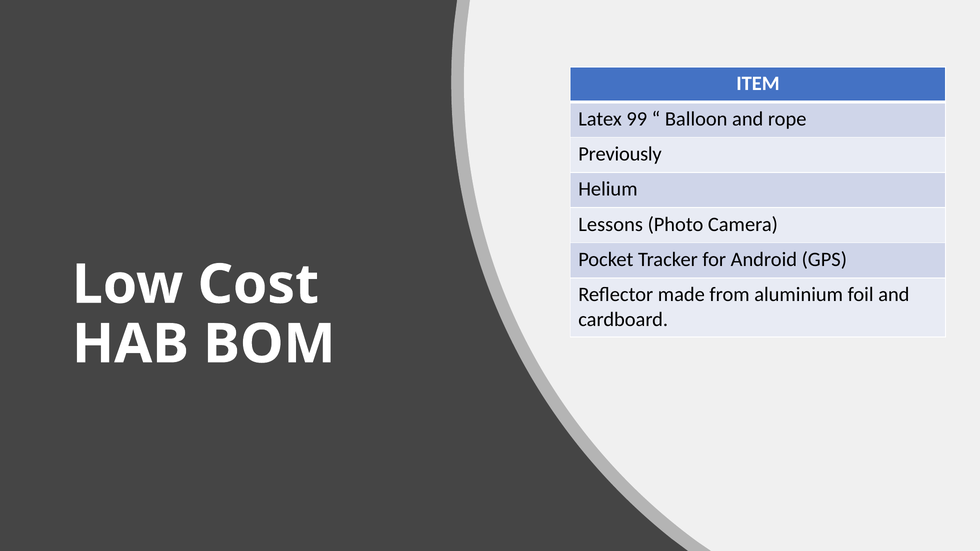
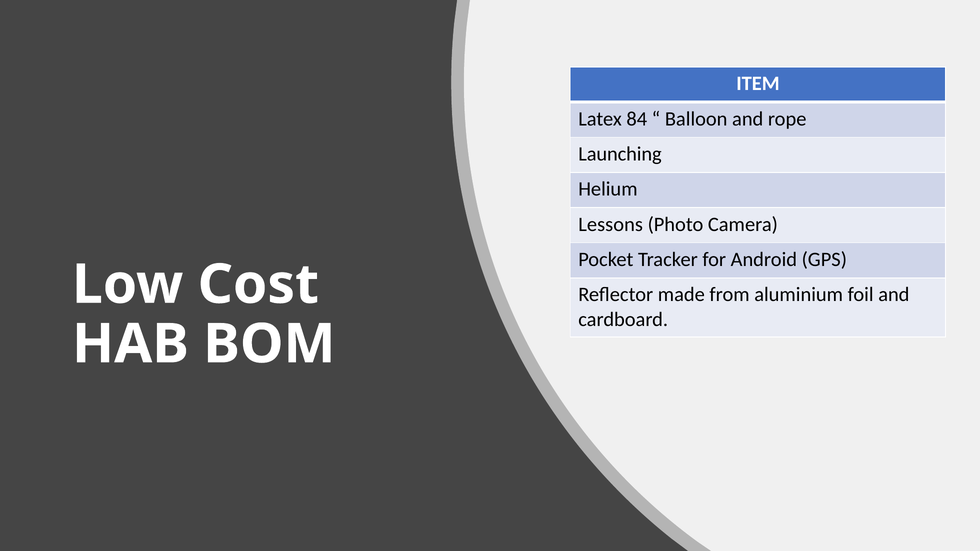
99: 99 -> 84
Previously: Previously -> Launching
